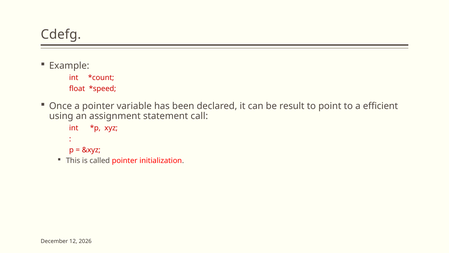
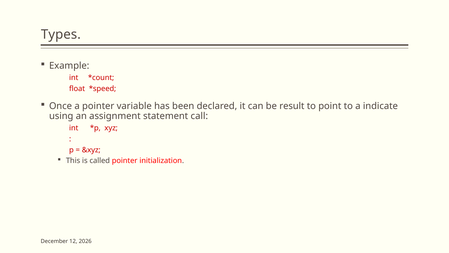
Cdefg: Cdefg -> Types
efficient: efficient -> indicate
